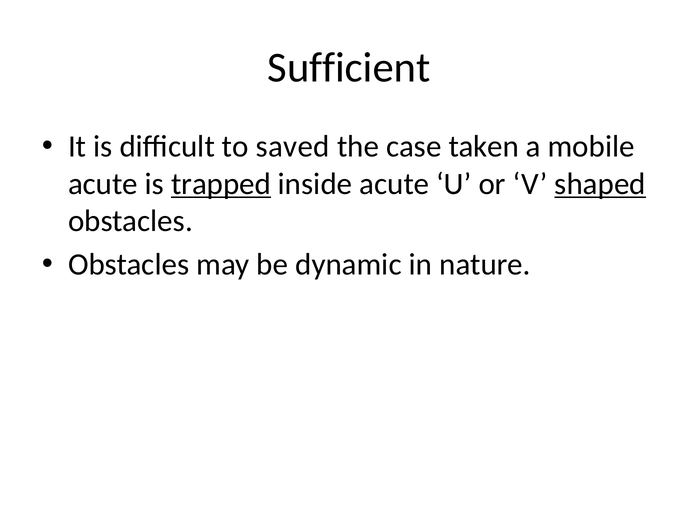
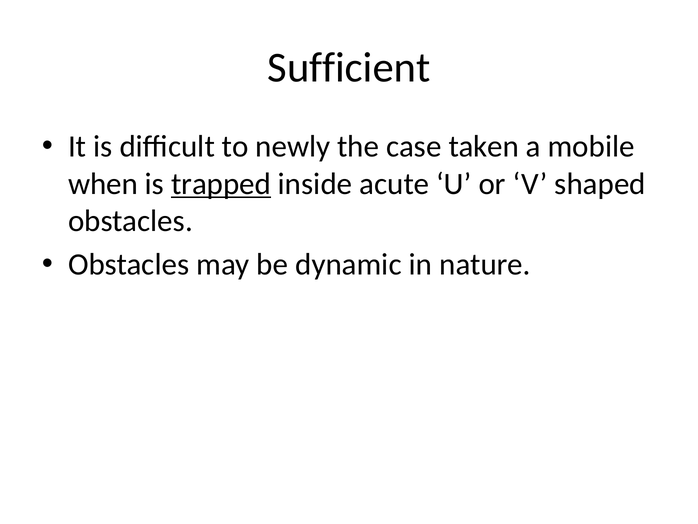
saved: saved -> newly
acute at (103, 184): acute -> when
shaped underline: present -> none
